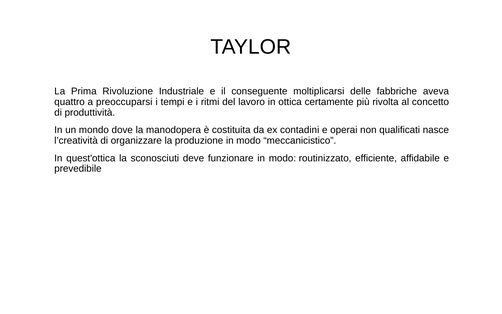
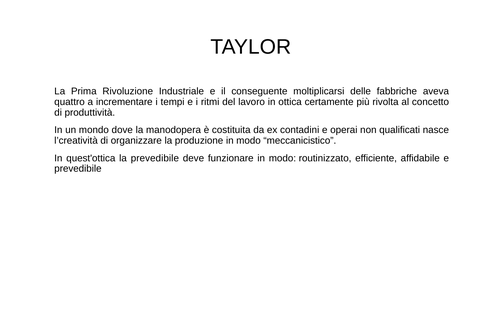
preoccuparsi: preoccuparsi -> incrementare
la sconosciuti: sconosciuti -> prevedibile
